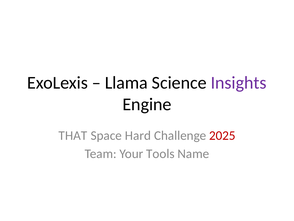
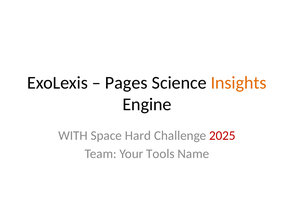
Llama: Llama -> Pages
Insights colour: purple -> orange
THAT: THAT -> WITH
